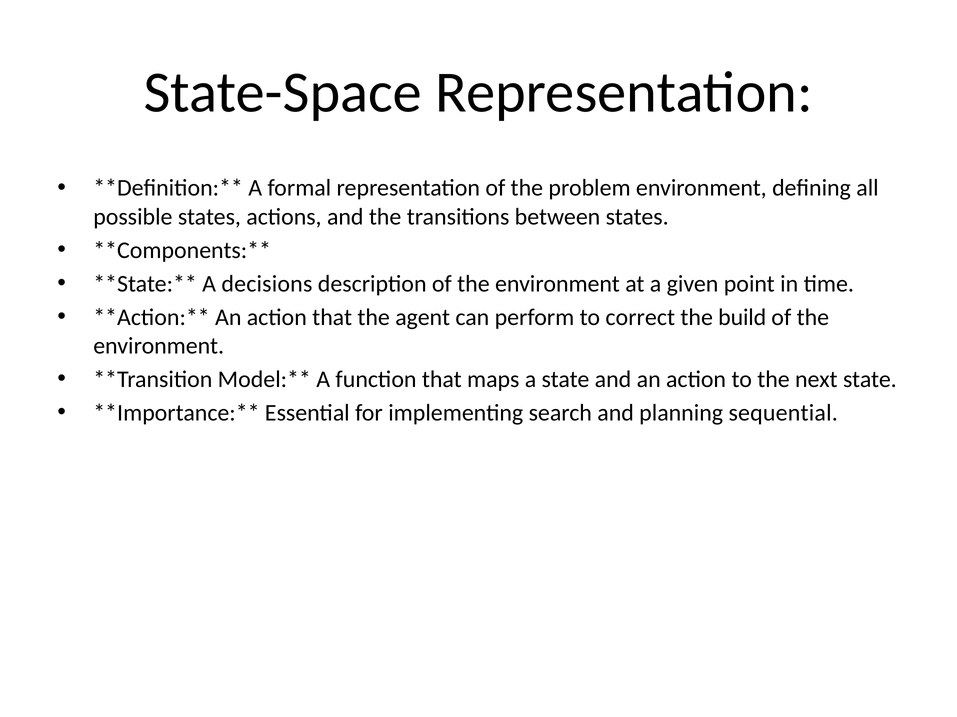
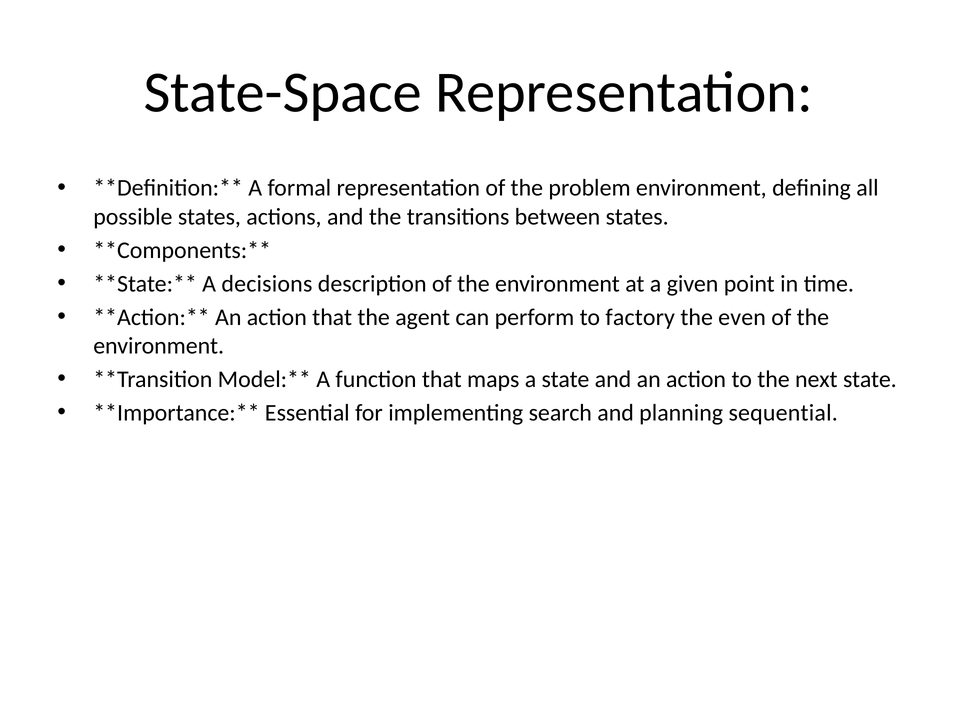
correct: correct -> factory
build: build -> even
